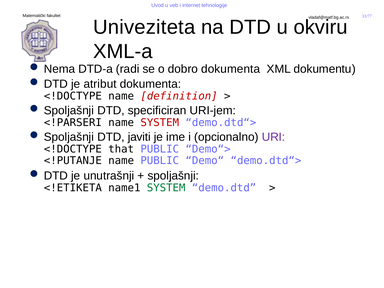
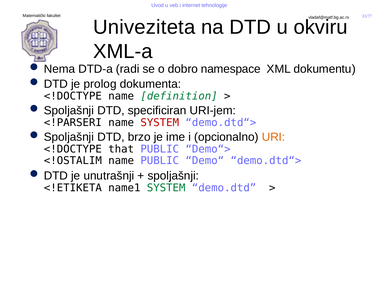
dobro dokumenta: dokumenta -> namespace
atribut: atribut -> prolog
definition colour: red -> green
javiti: javiti -> brzo
URI colour: purple -> orange
<!PUTANJE: <!PUTANJE -> <!OSTALIM
